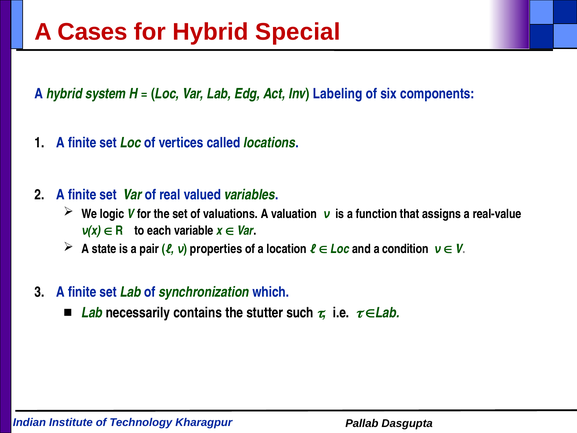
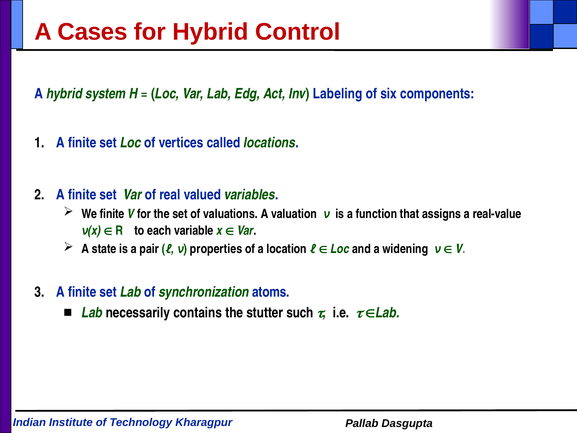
Special: Special -> Control
We logic: logic -> finite
condition: condition -> widening
which: which -> atoms
